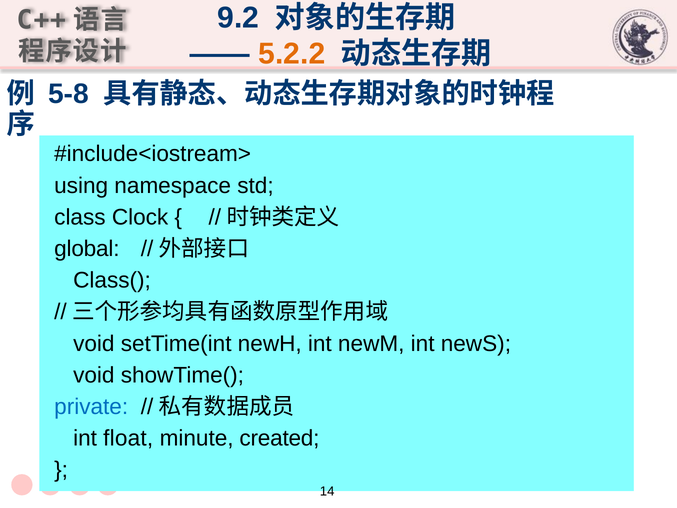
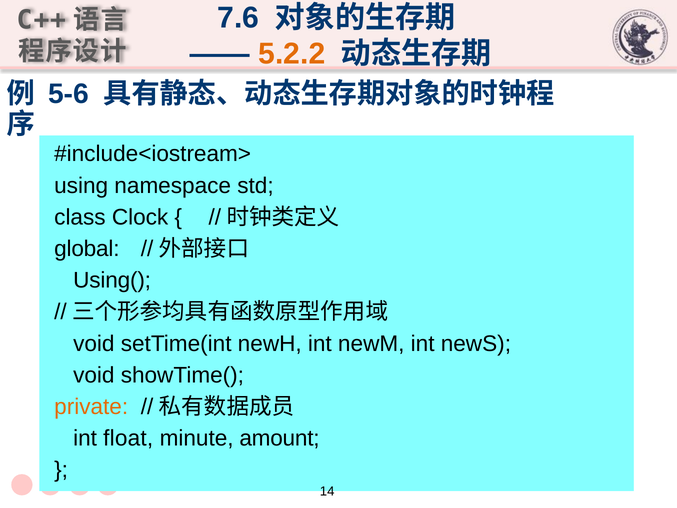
9.2: 9.2 -> 7.6
5-8: 5-8 -> 5-6
Class(: Class( -> Using(
private colour: blue -> orange
created: created -> amount
